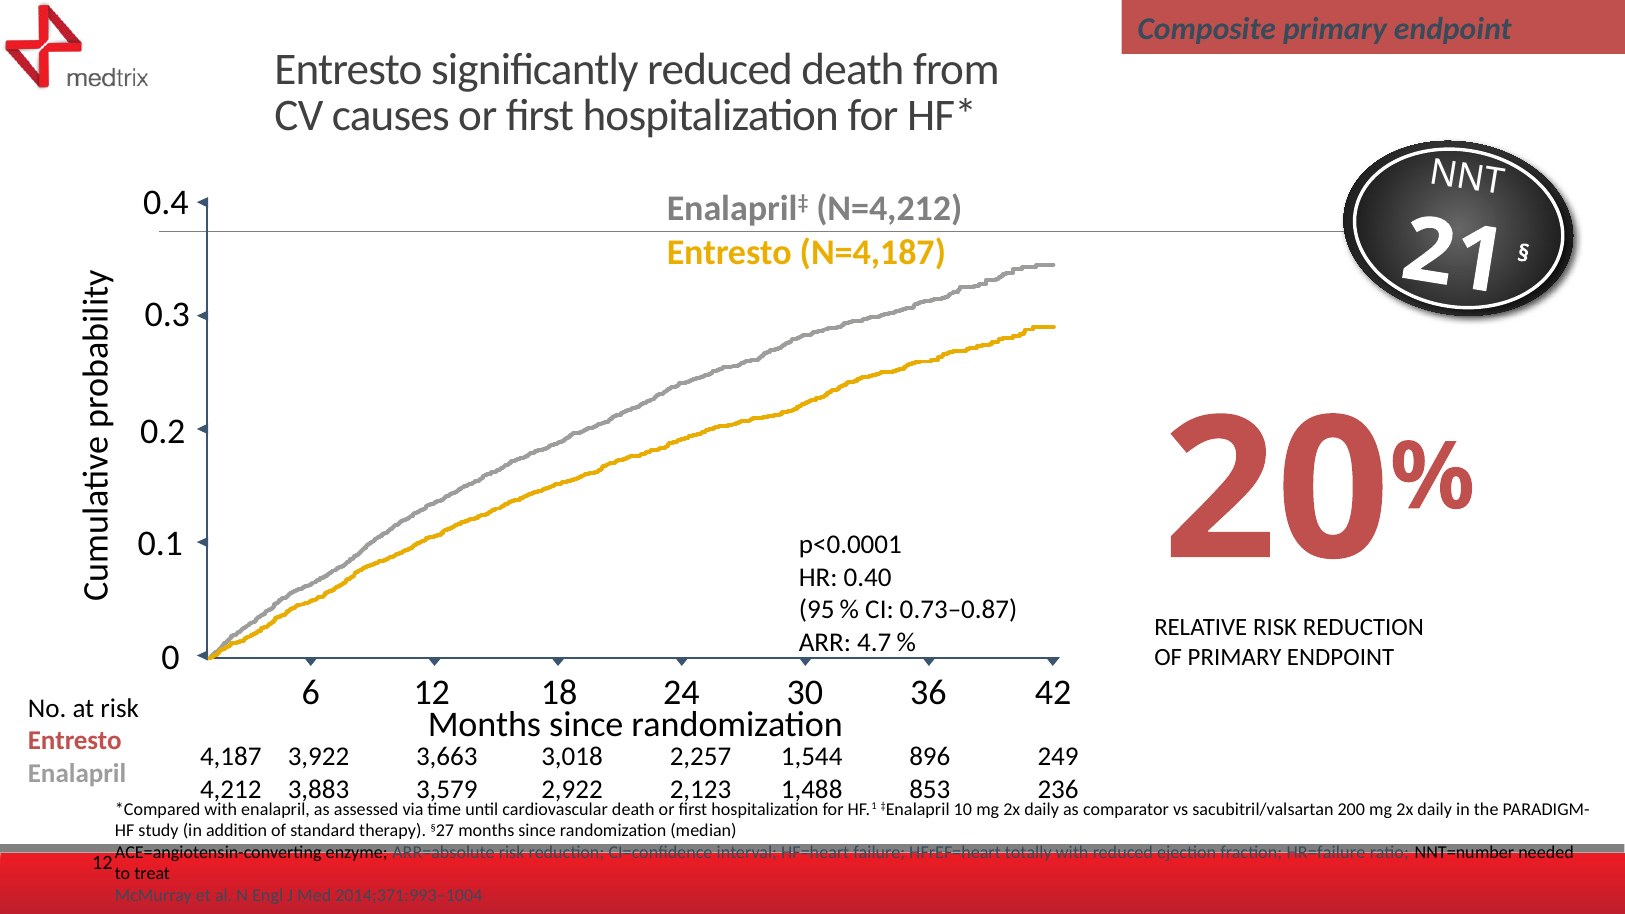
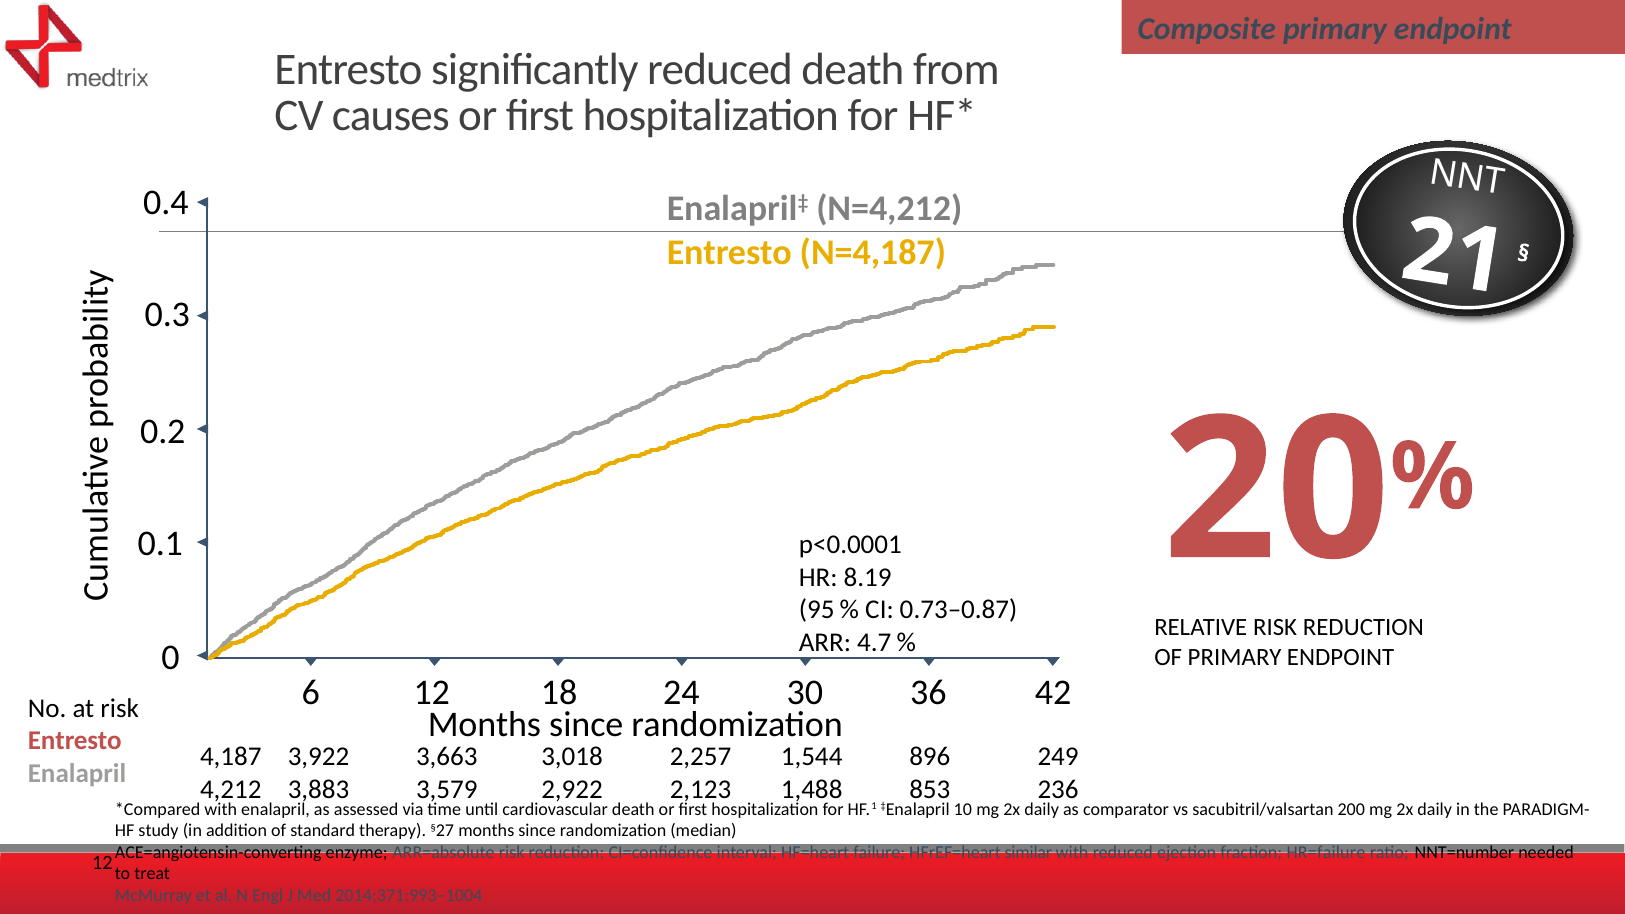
0.40: 0.40 -> 8.19
totally: totally -> similar
